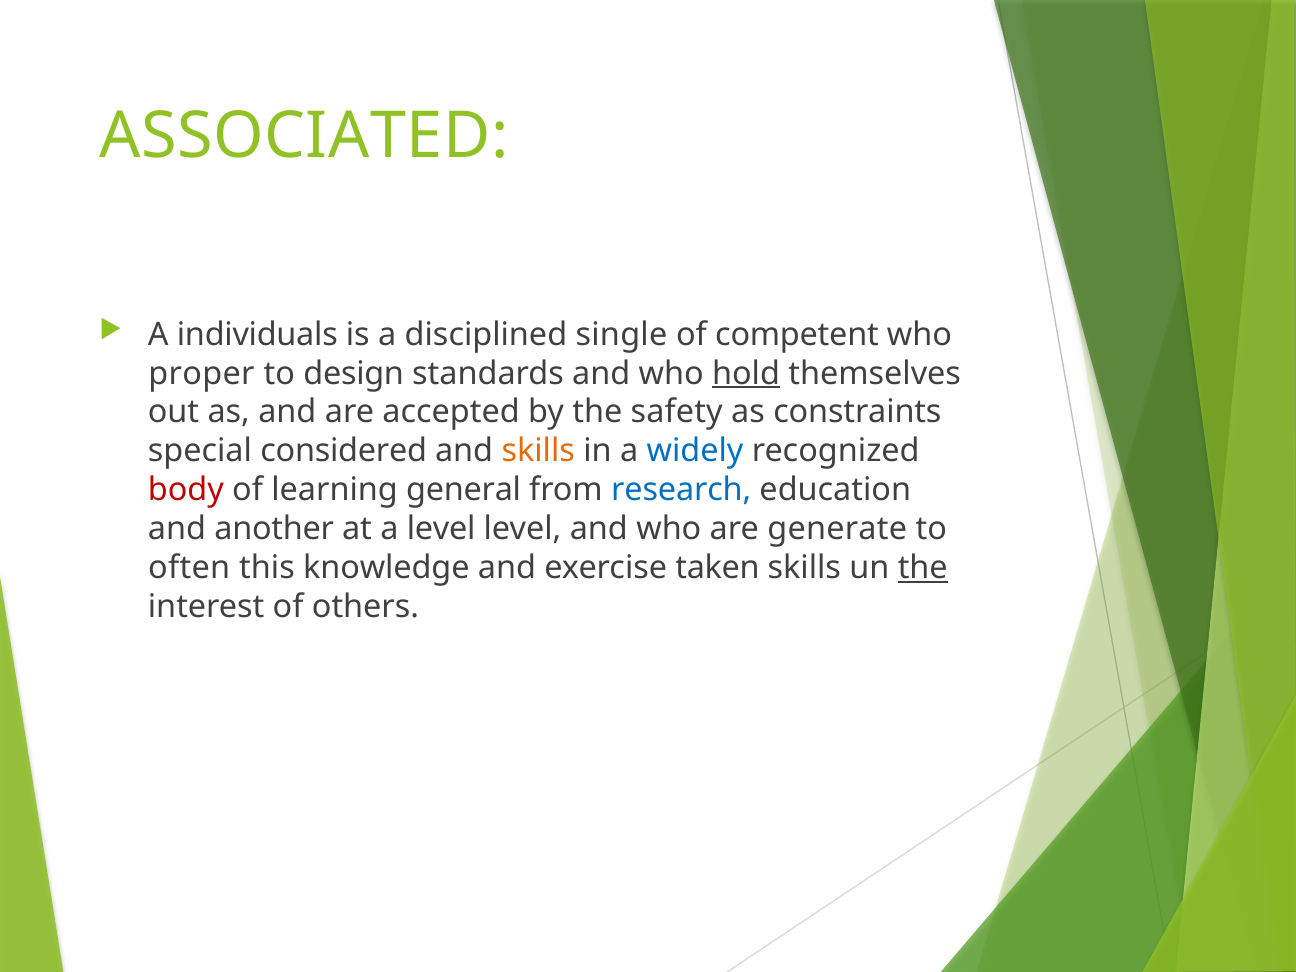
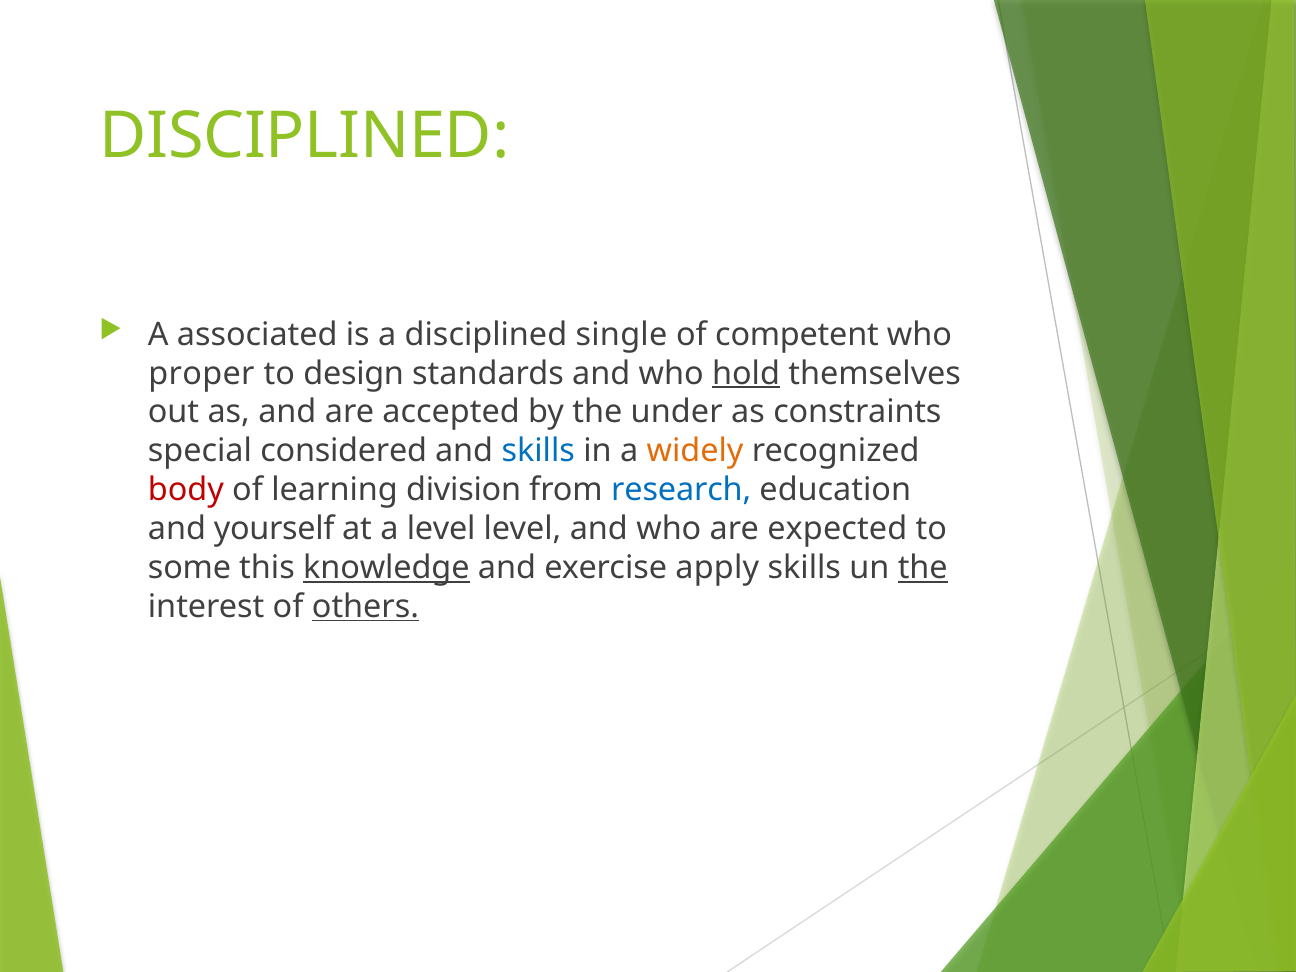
ASSOCIATED at (304, 136): ASSOCIATED -> DISCIPLINED
individuals: individuals -> associated
safety: safety -> under
skills at (538, 451) colour: orange -> blue
widely colour: blue -> orange
general: general -> division
another: another -> yourself
generate: generate -> expected
often: often -> some
knowledge underline: none -> present
taken: taken -> apply
others underline: none -> present
